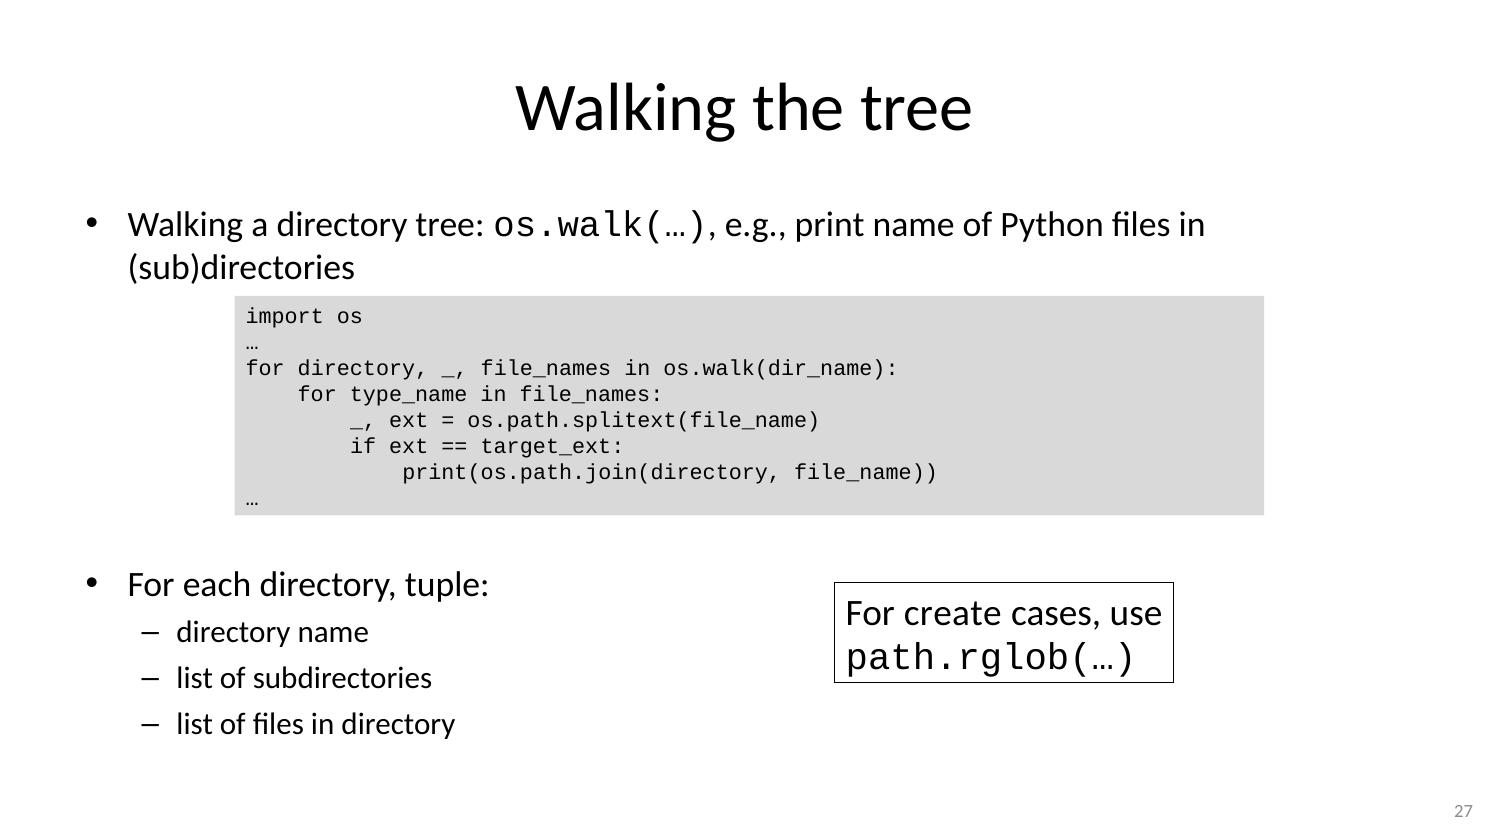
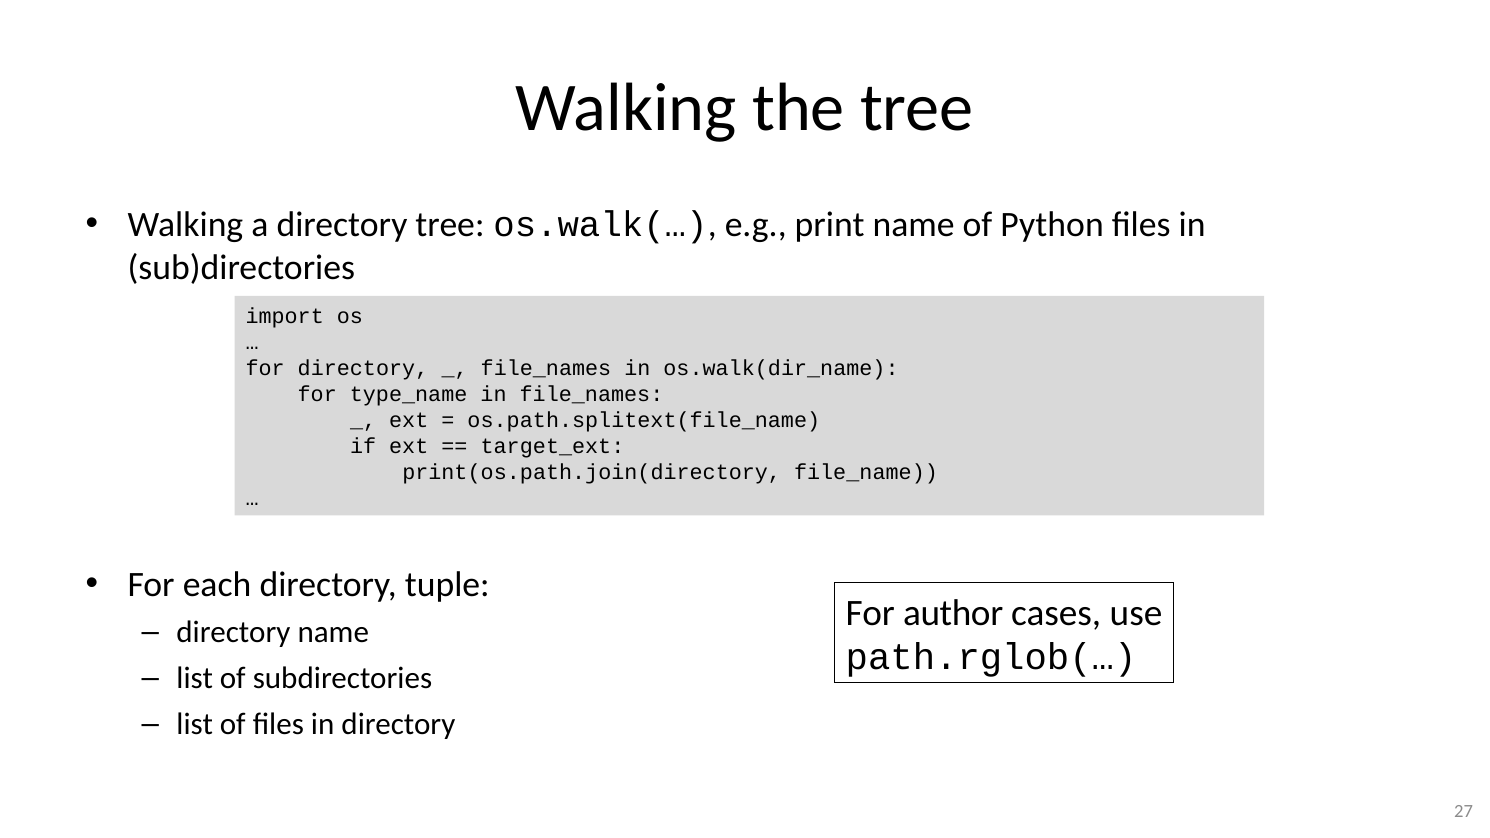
create: create -> author
